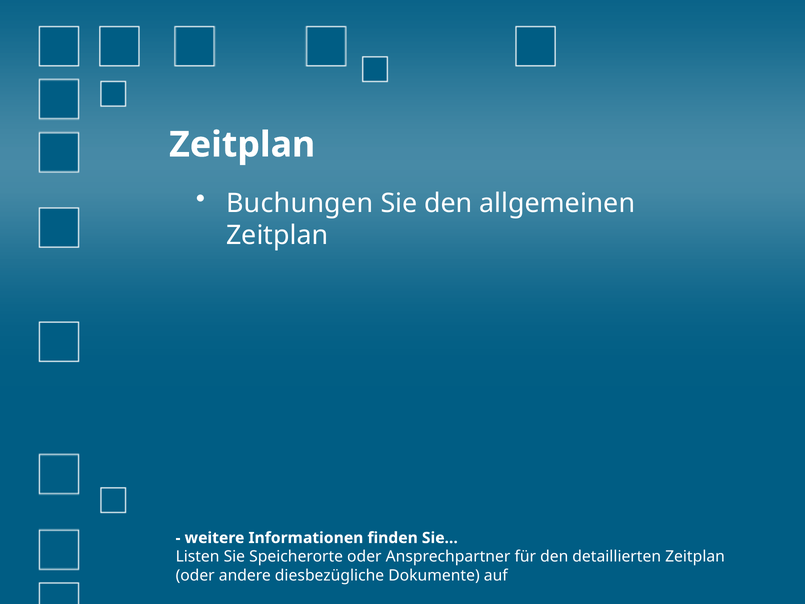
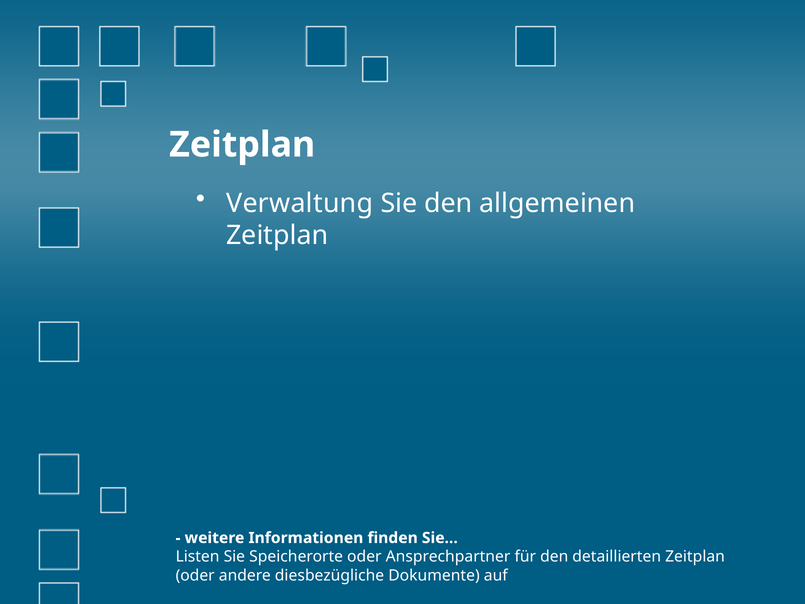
Buchungen: Buchungen -> Verwaltung
